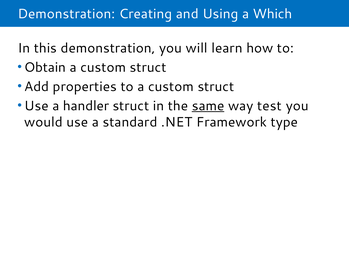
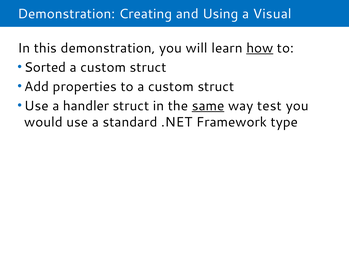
Which: Which -> Visual
how underline: none -> present
Obtain: Obtain -> Sorted
